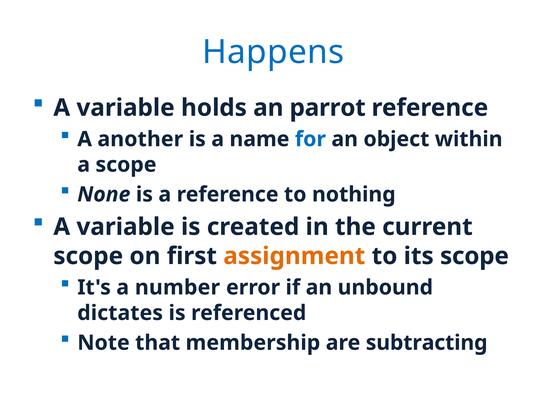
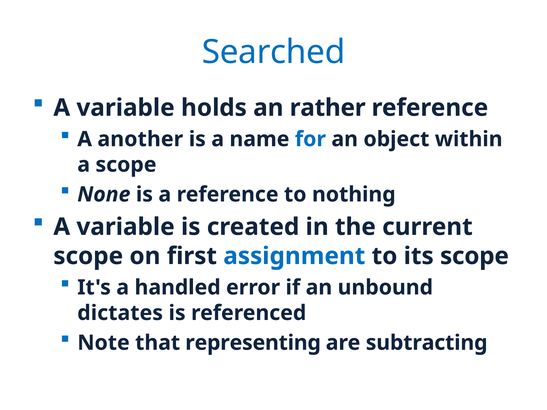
Happens: Happens -> Searched
parrot: parrot -> rather
assignment colour: orange -> blue
number: number -> handled
membership: membership -> representing
